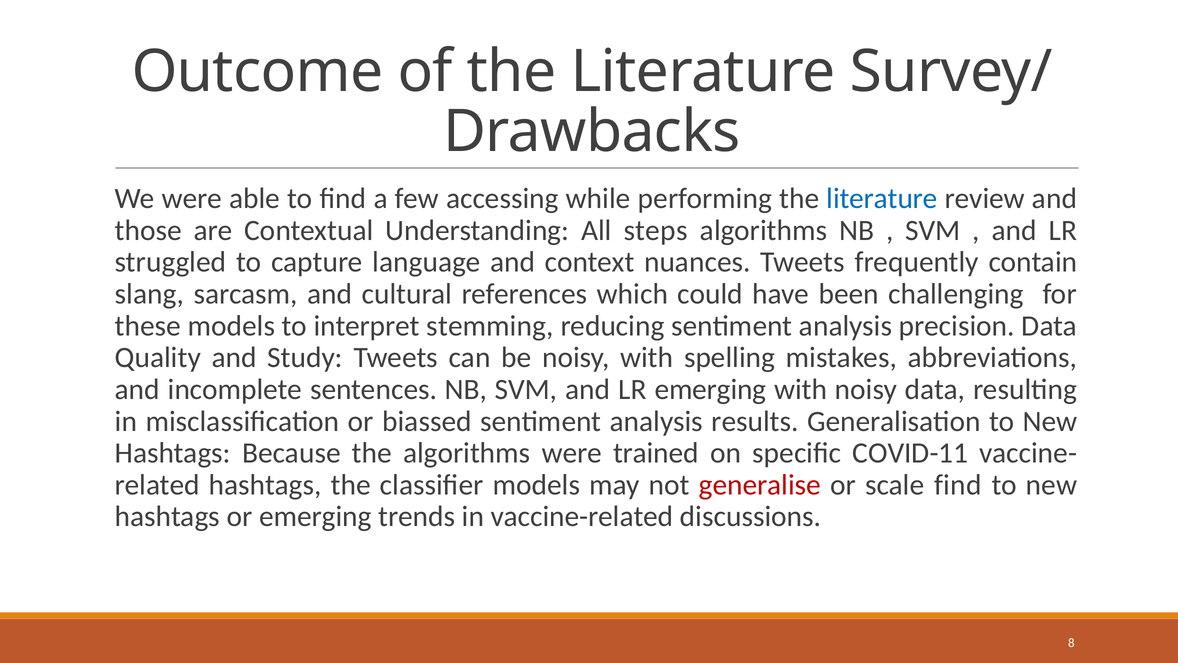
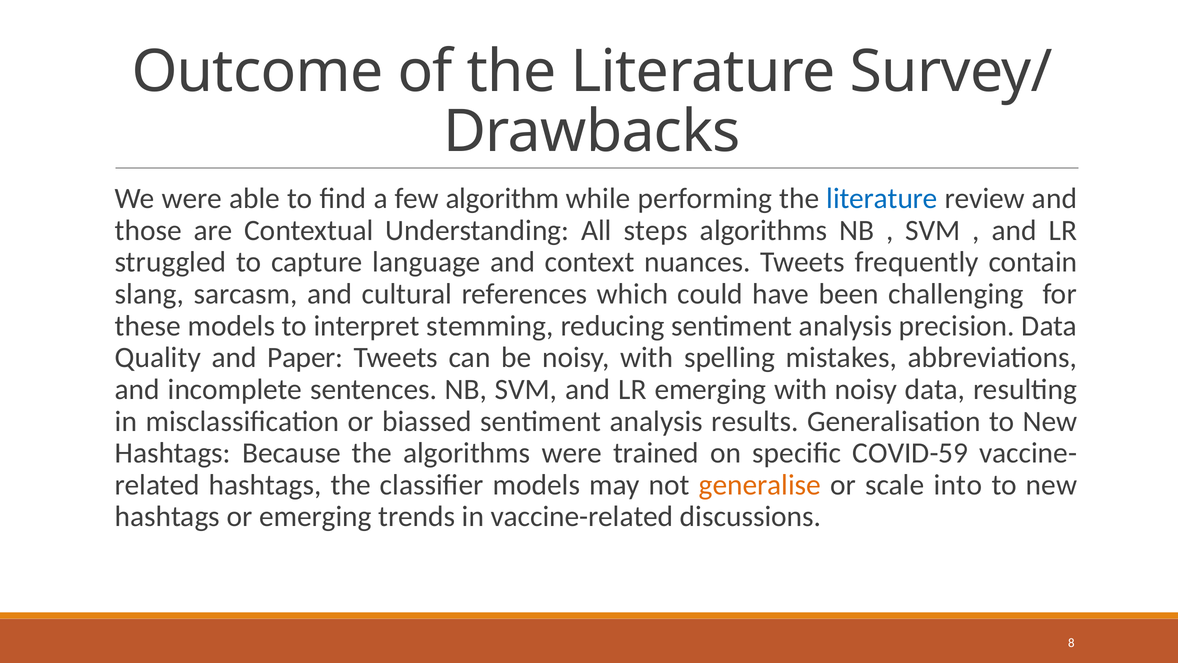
accessing: accessing -> algorithm
Study: Study -> Paper
COVID-11: COVID-11 -> COVID-59
generalise colour: red -> orange
scale find: find -> into
